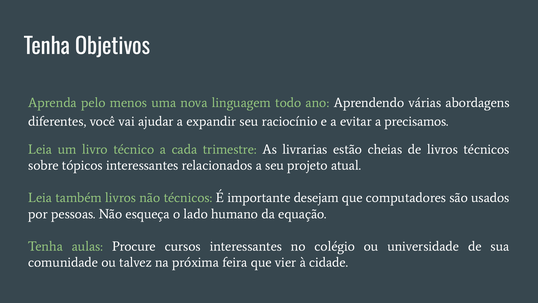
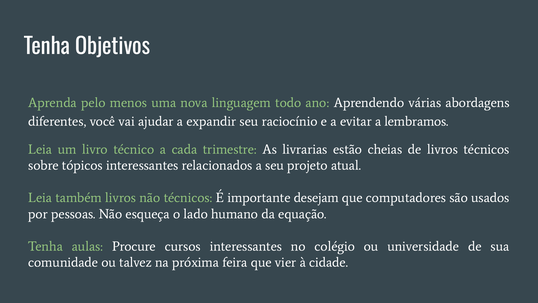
precisamos: precisamos -> lembramos
